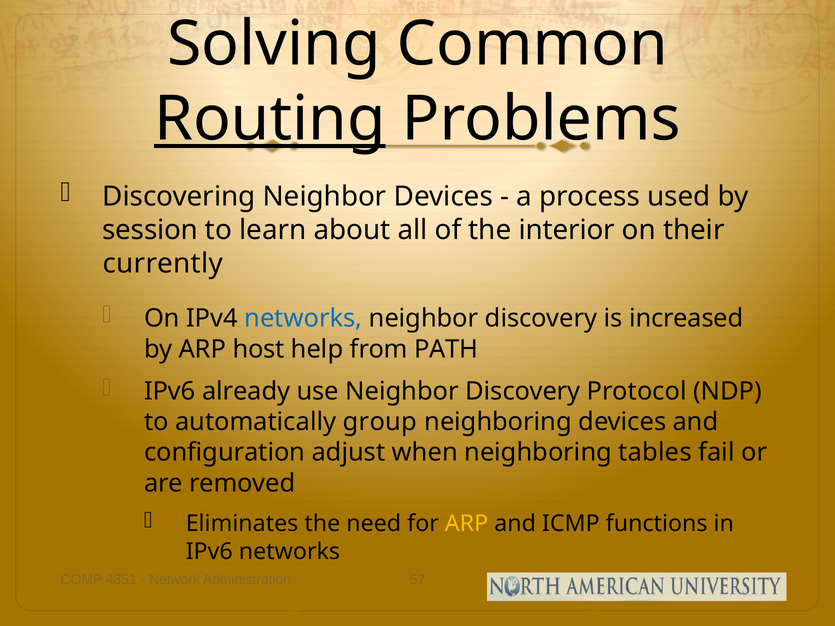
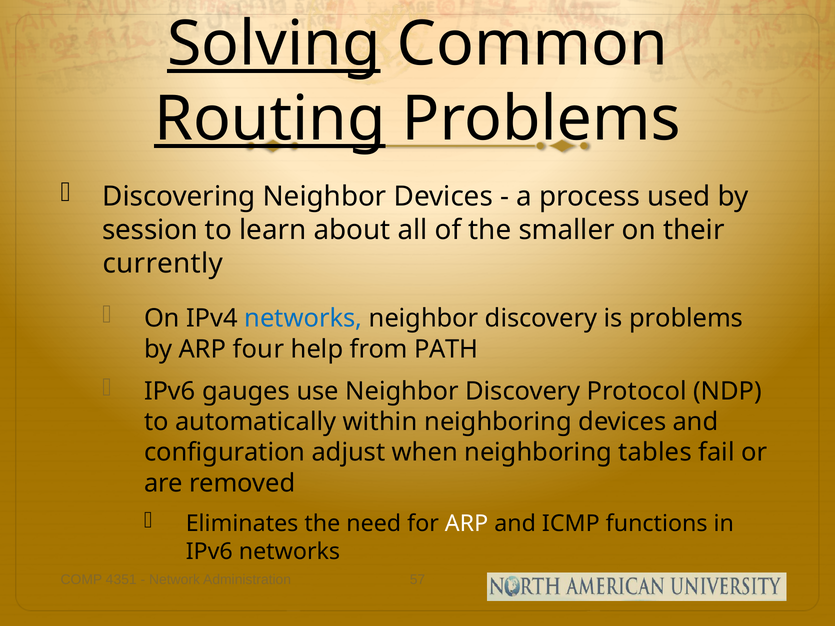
Solving underline: none -> present
interior: interior -> smaller
is increased: increased -> problems
host: host -> four
already: already -> gauges
group: group -> within
ARP at (467, 524) colour: yellow -> white
